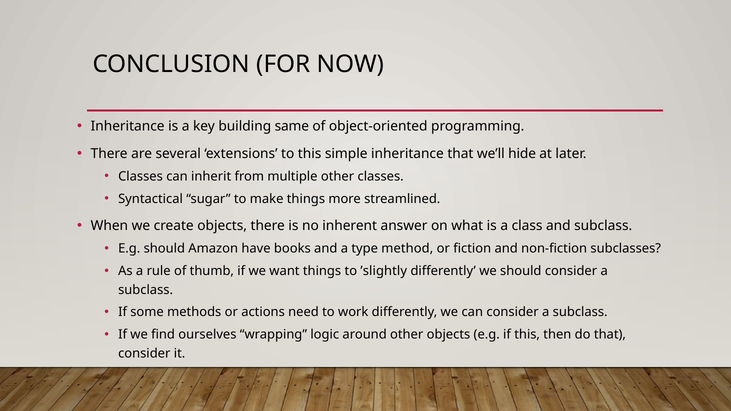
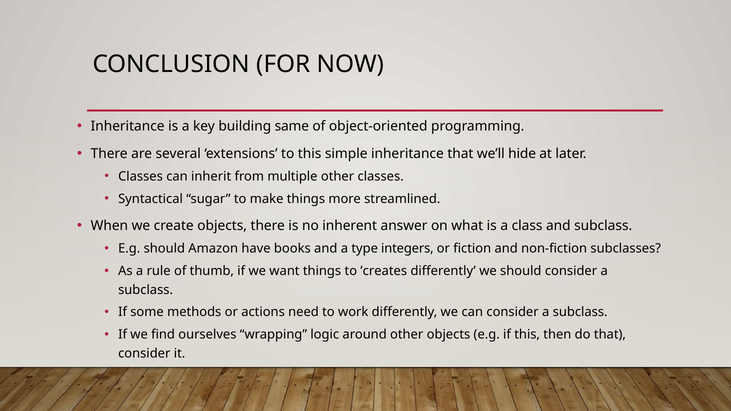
method: method -> integers
’slightly: ’slightly -> ’creates
